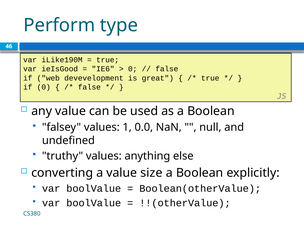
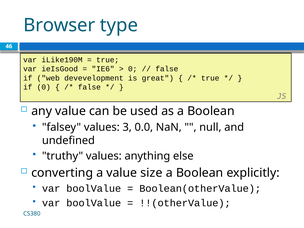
Perform: Perform -> Browser
1: 1 -> 3
